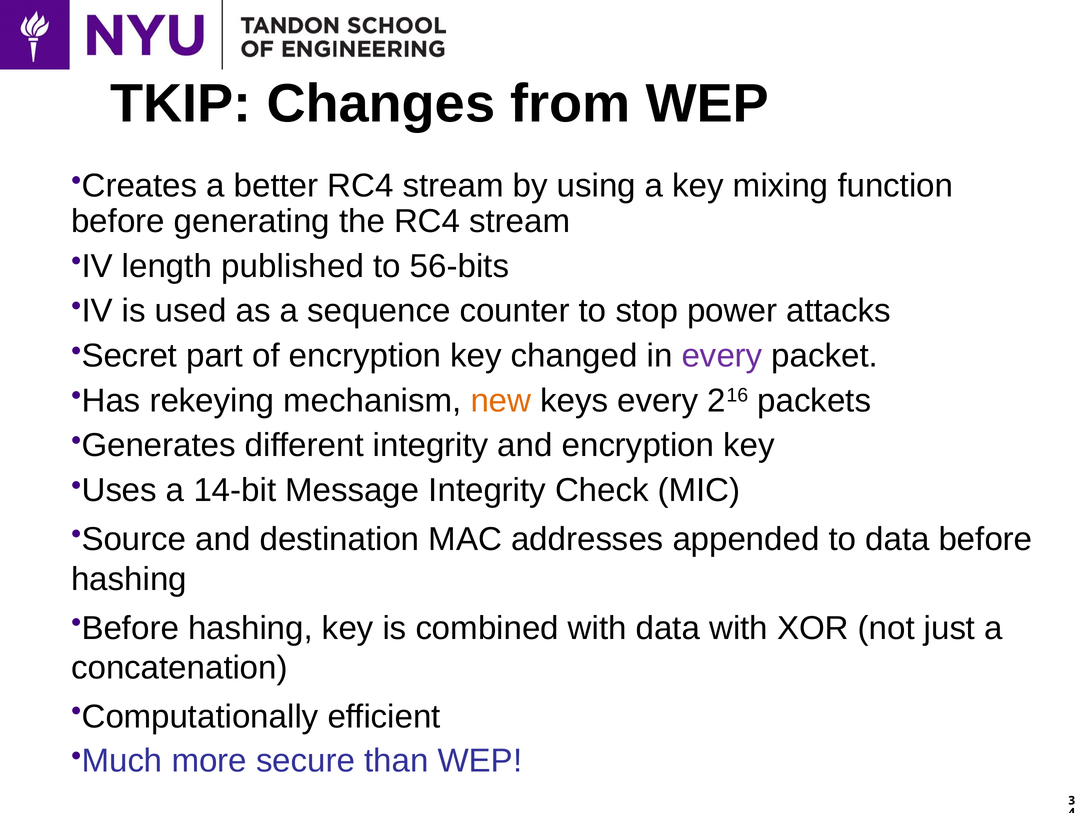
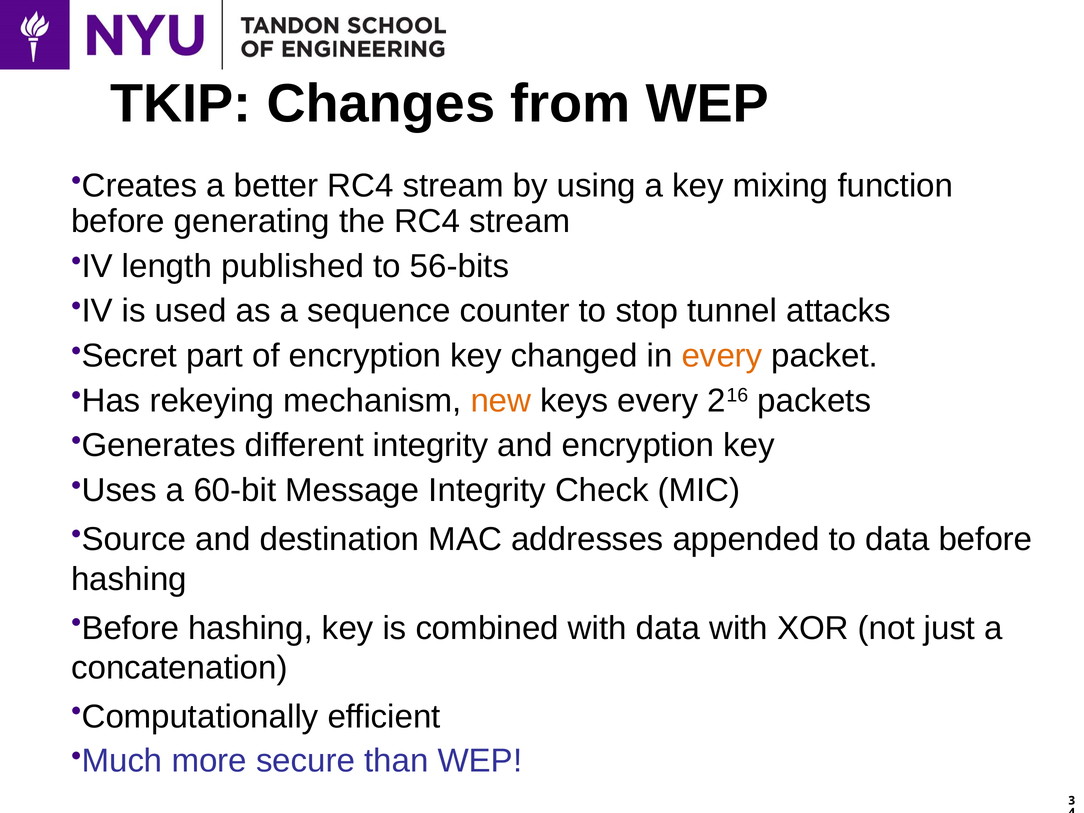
power: power -> tunnel
every at (722, 356) colour: purple -> orange
14-bit: 14-bit -> 60-bit
